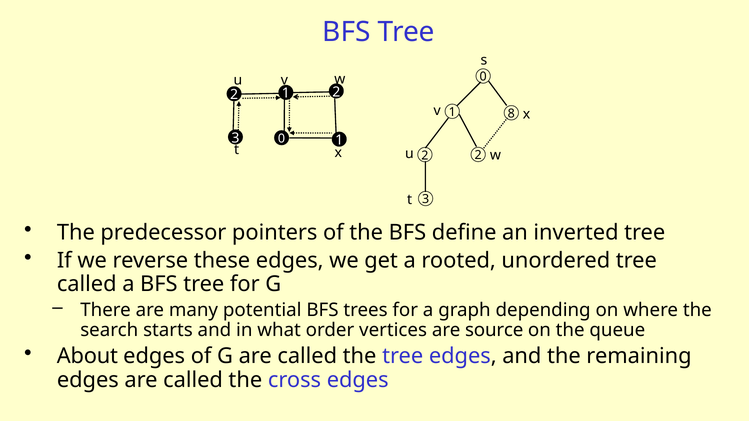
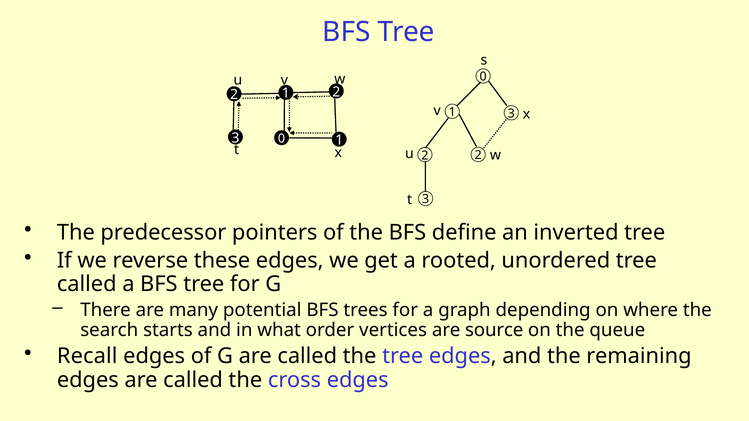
1 8: 8 -> 3
About: About -> Recall
